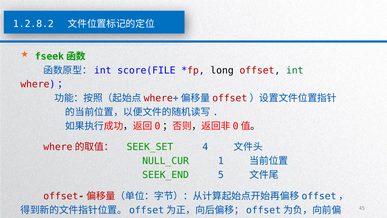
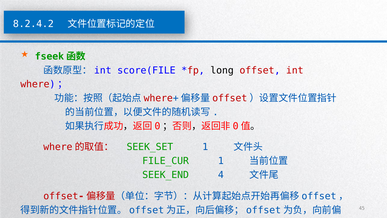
1.2.8.2: 1.2.8.2 -> 8.2.4.2
int colour: green -> red
SEEK_SET 4: 4 -> 1
NULL_CUR: NULL_CUR -> FILE_CUR
5: 5 -> 4
